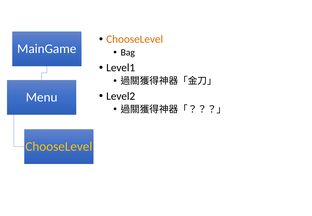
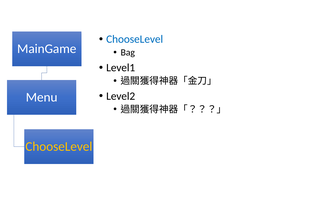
ChooseLevel at (135, 39) colour: orange -> blue
